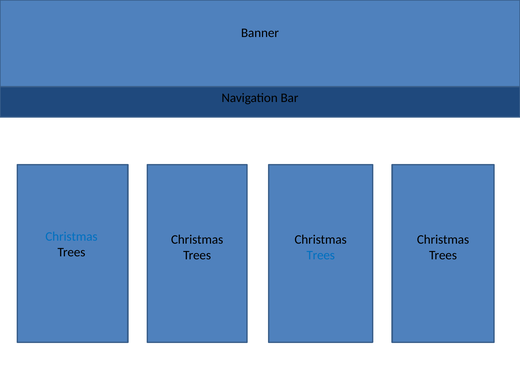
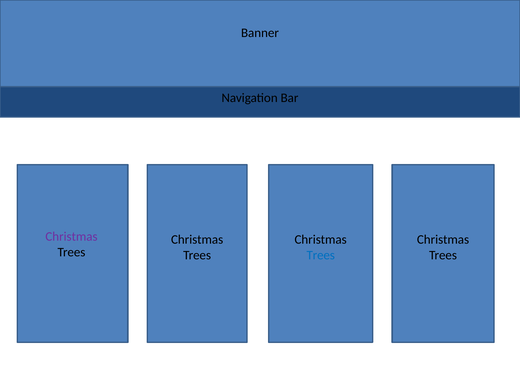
Christmas at (71, 237) colour: blue -> purple
